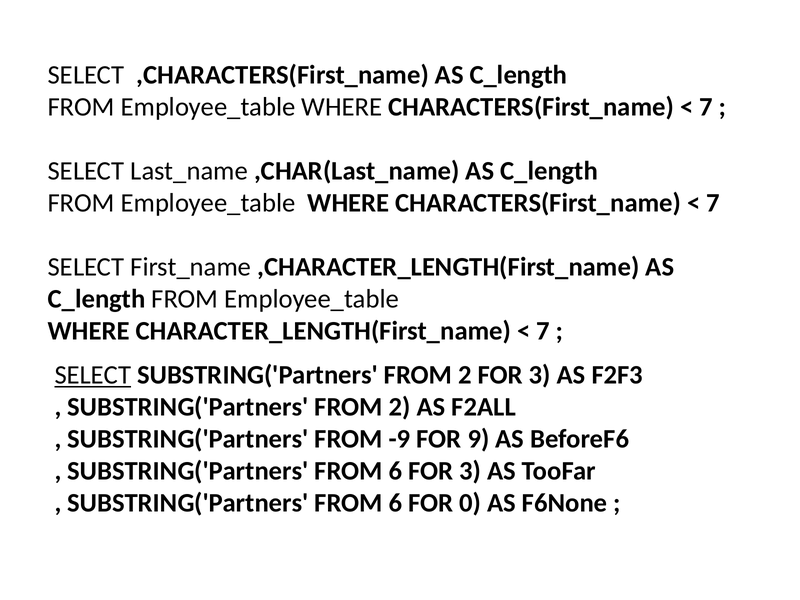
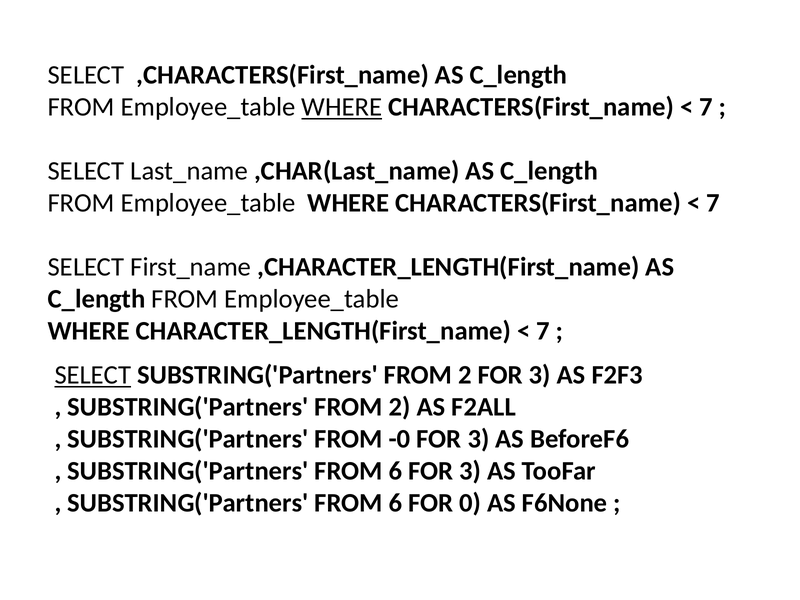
WHERE at (342, 107) underline: none -> present
-9: -9 -> -0
9 at (478, 439): 9 -> 3
